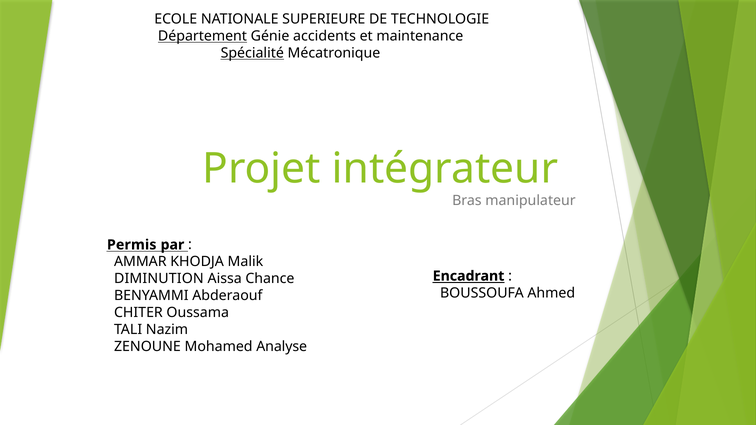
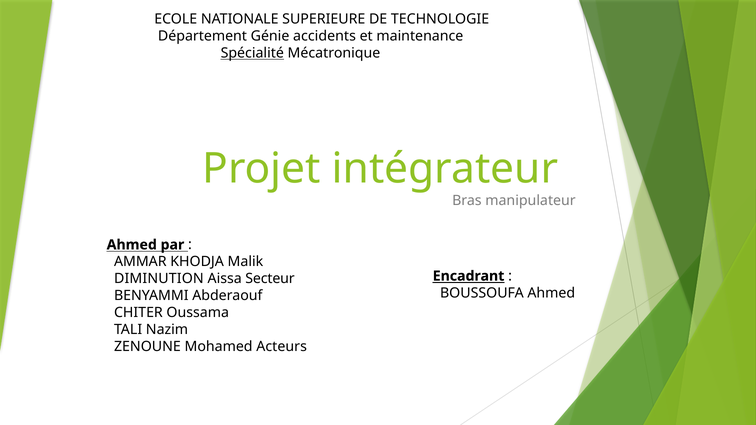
Département underline: present -> none
Permis at (132, 245): Permis -> Ahmed
Chance: Chance -> Secteur
Analyse: Analyse -> Acteurs
